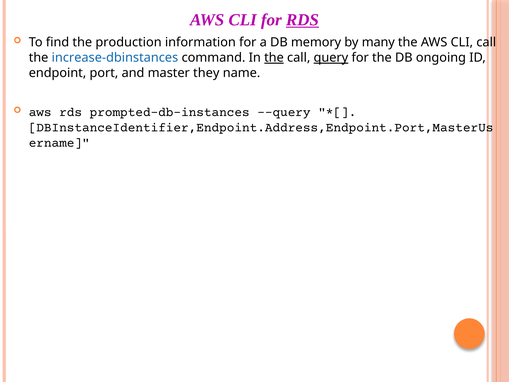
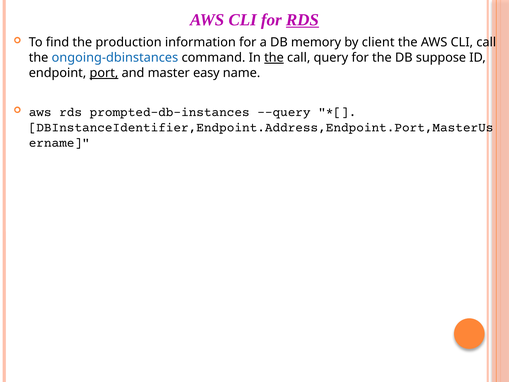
many: many -> client
increase-dbinstances: increase-dbinstances -> ongoing-dbinstances
query underline: present -> none
ongoing: ongoing -> suppose
port underline: none -> present
they: they -> easy
